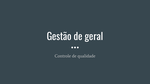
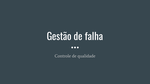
geral: geral -> falha
